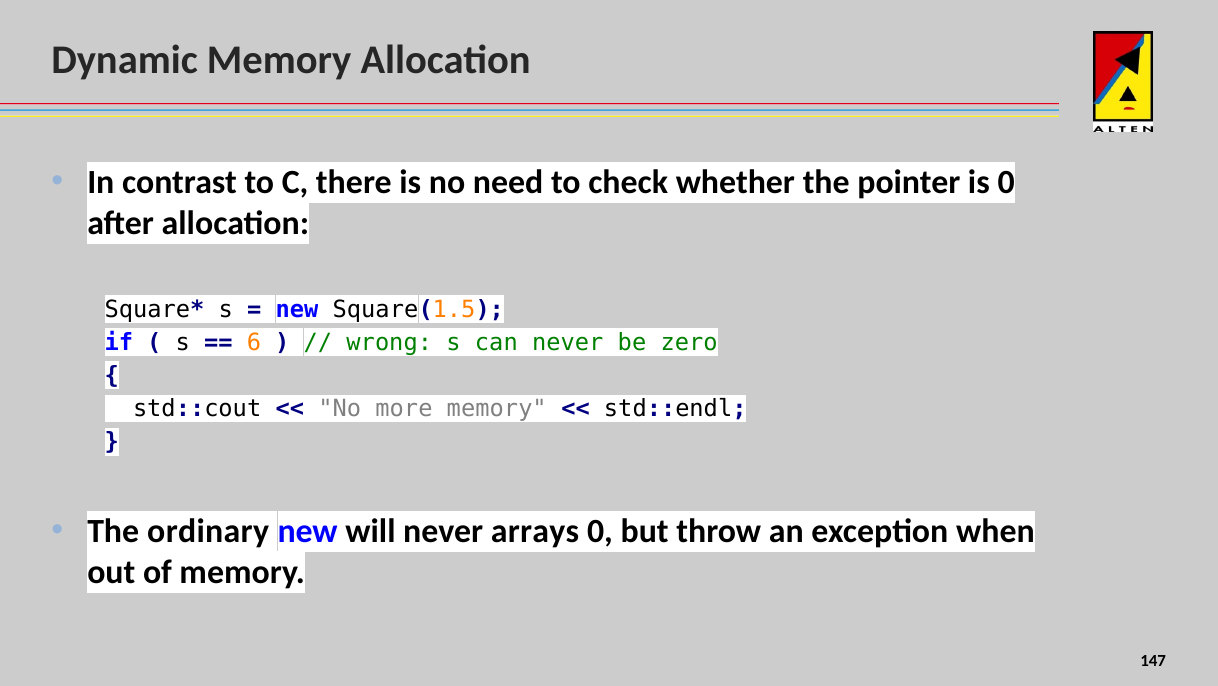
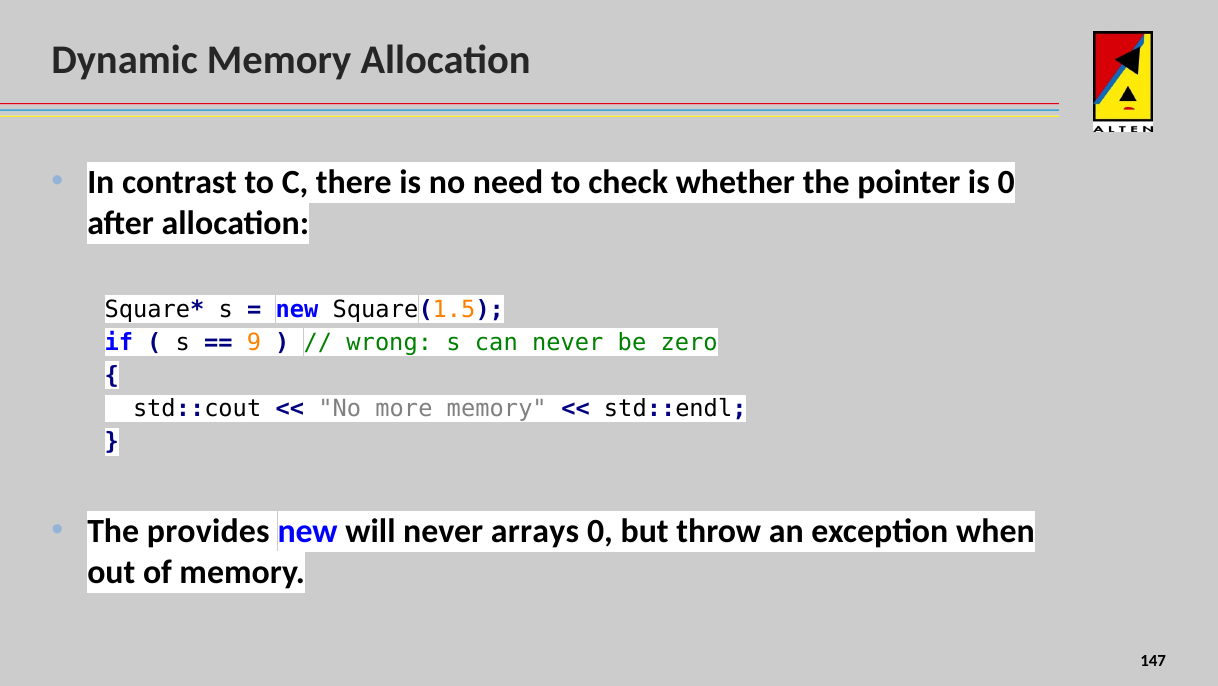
6: 6 -> 9
ordinary: ordinary -> provides
